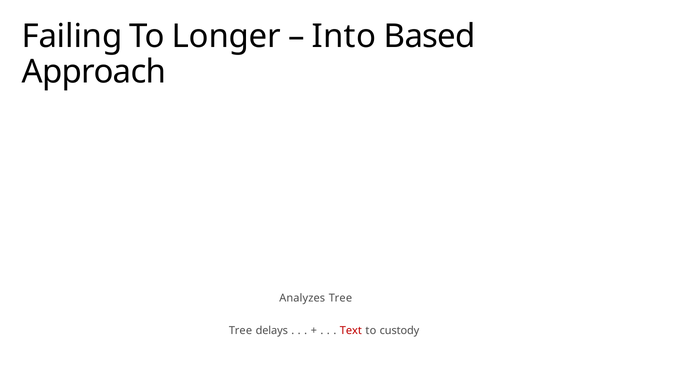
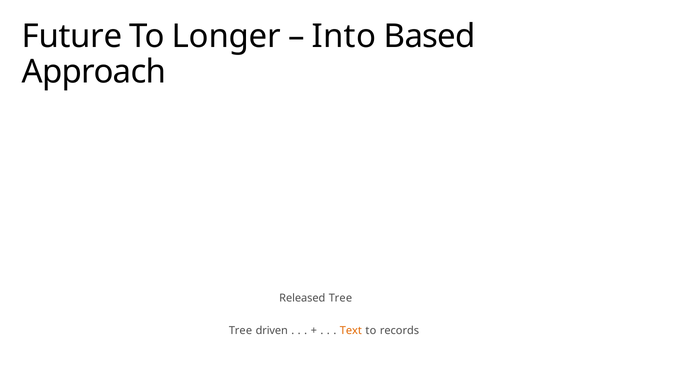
Failing: Failing -> Future
Analyzes: Analyzes -> Released
delays: delays -> driven
Text colour: red -> orange
custody: custody -> records
